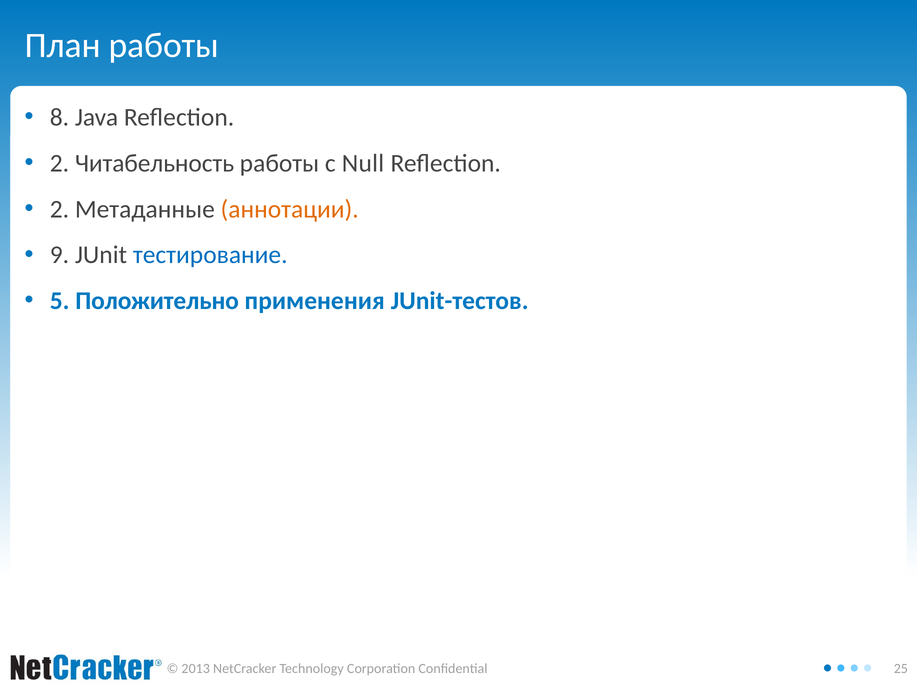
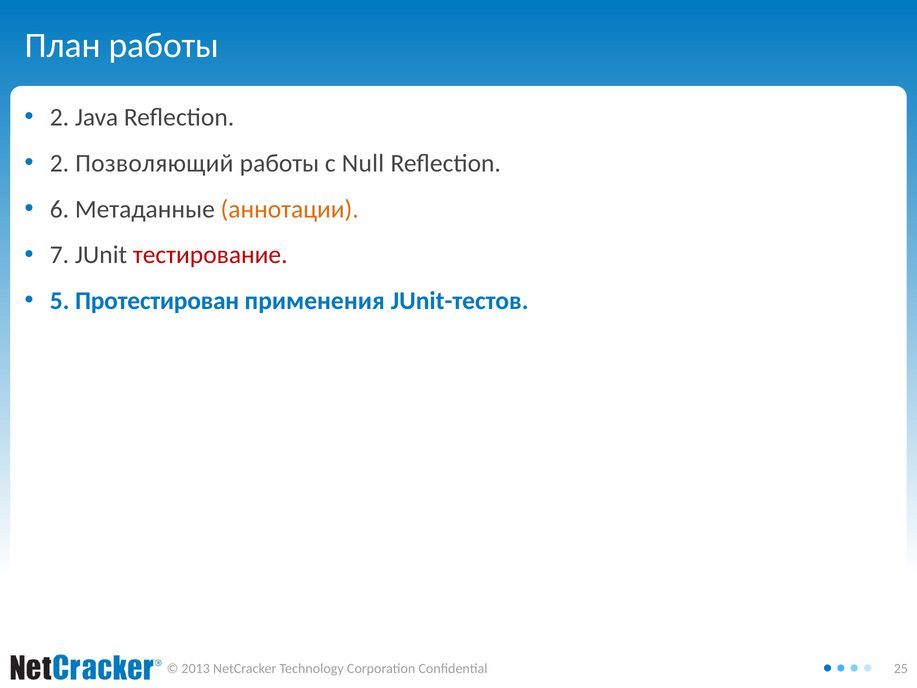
8 at (59, 117): 8 -> 2
Читабельность: Читабельность -> Позволяющий
2 at (59, 209): 2 -> 6
9: 9 -> 7
тестирование colour: blue -> red
Положительно: Положительно -> Протестирован
